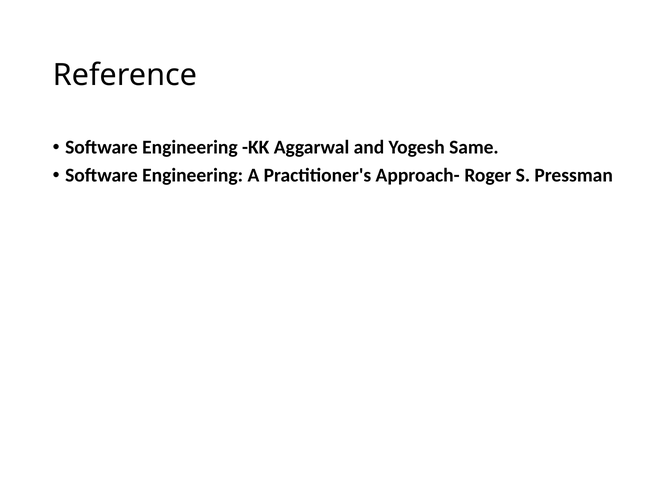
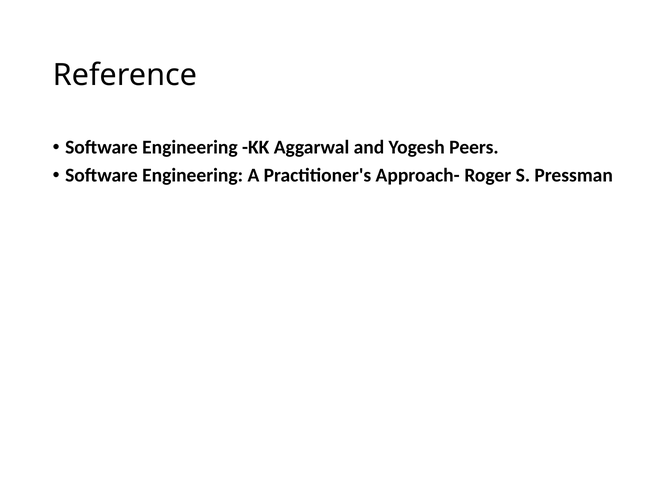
Same: Same -> Peers
